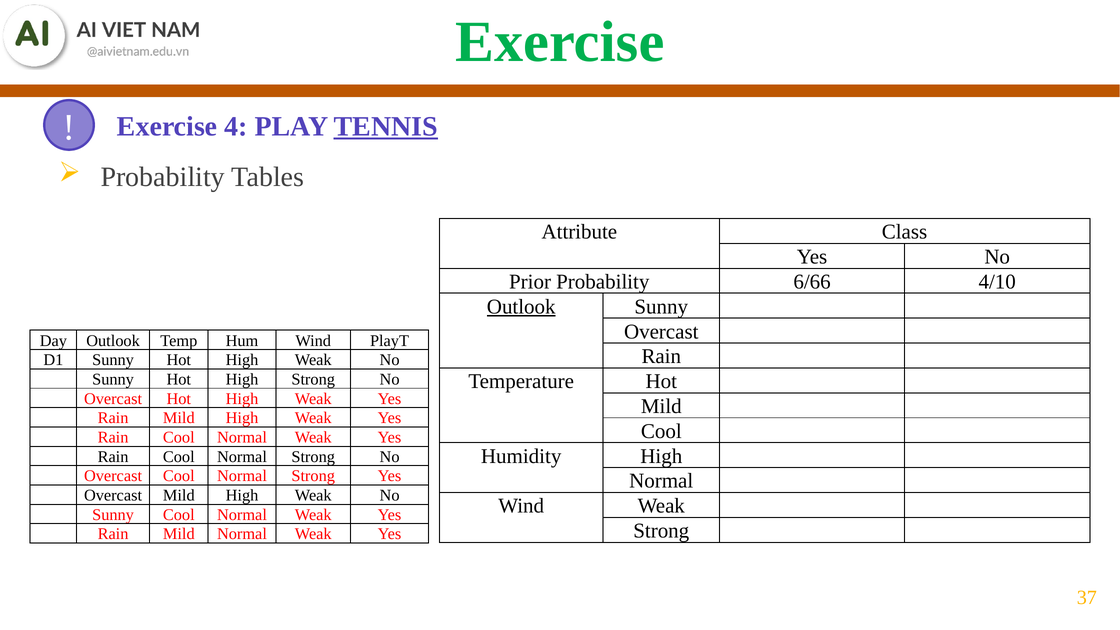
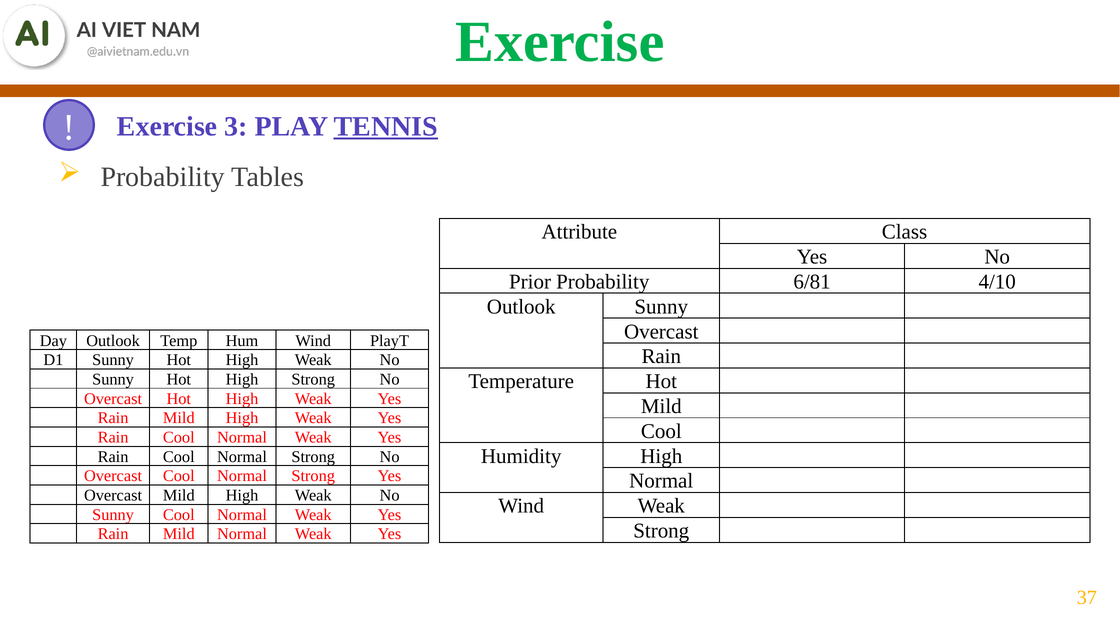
4: 4 -> 3
6/66: 6/66 -> 6/81
Outlook at (521, 307) underline: present -> none
